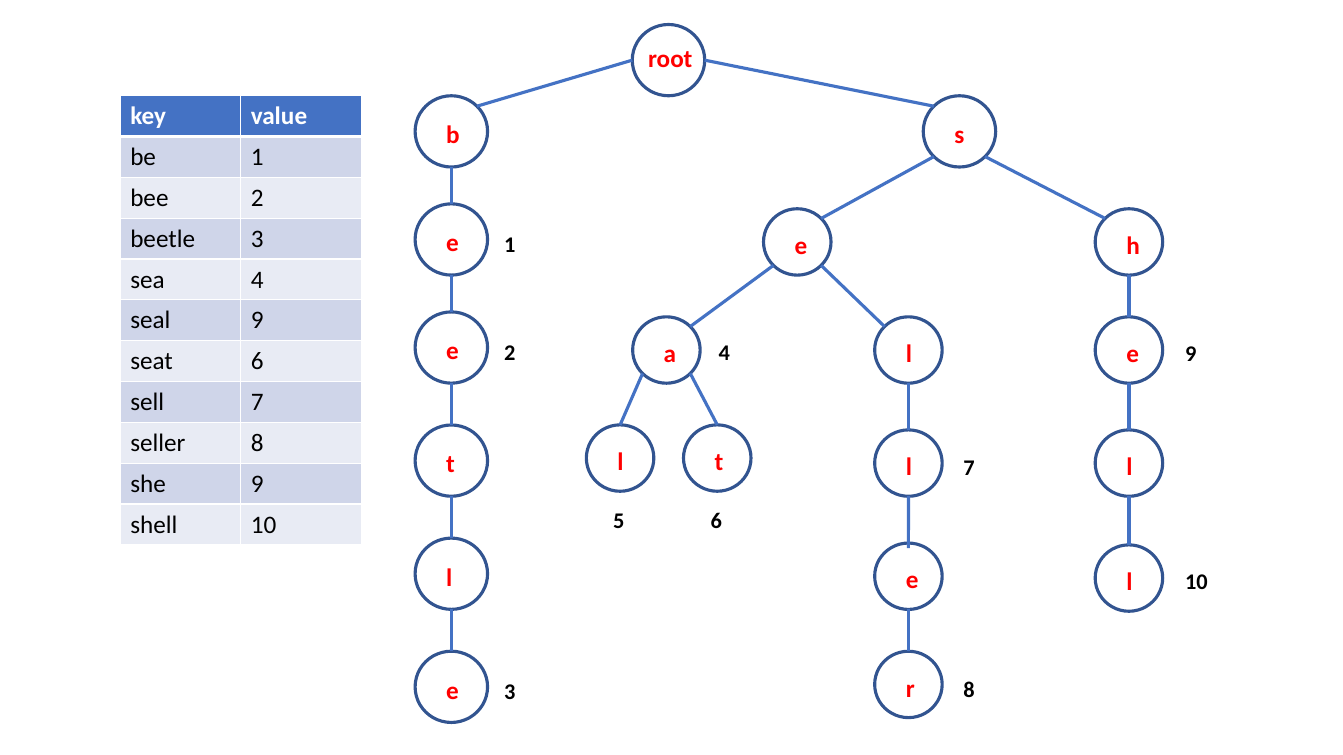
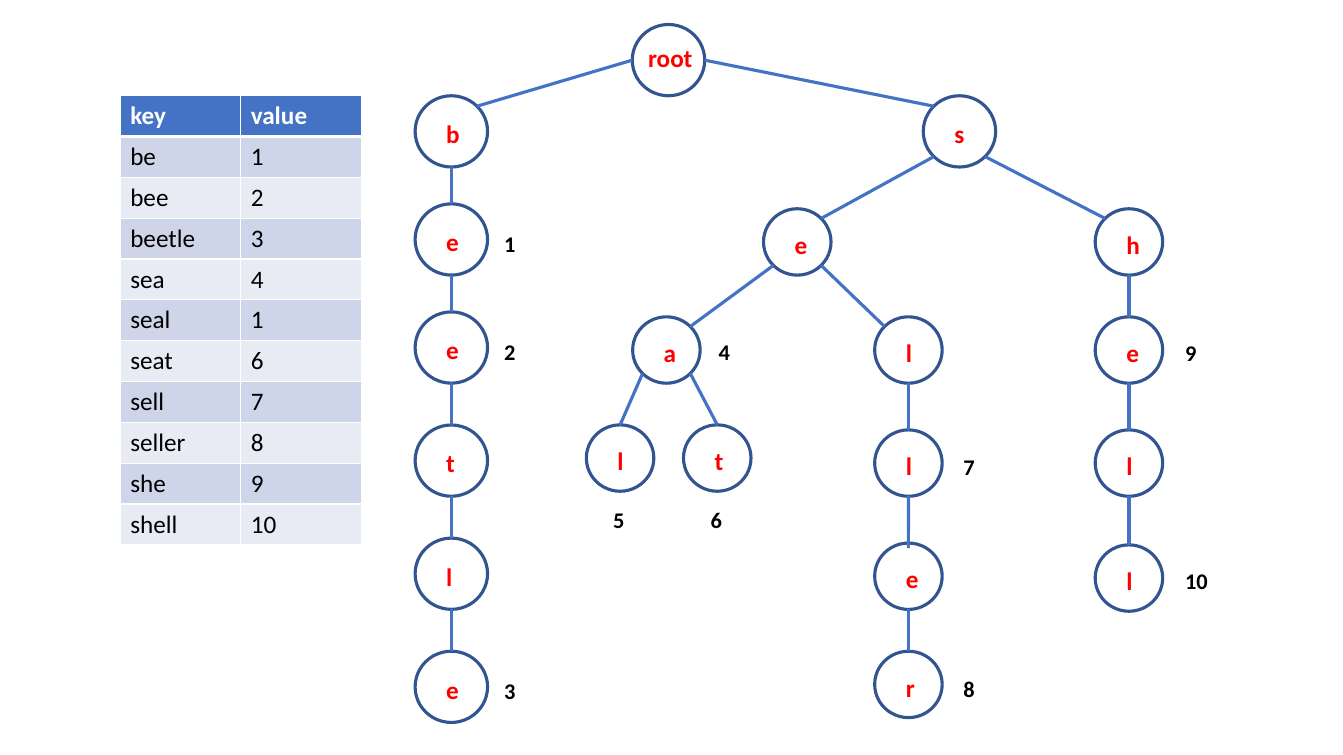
seal 9: 9 -> 1
